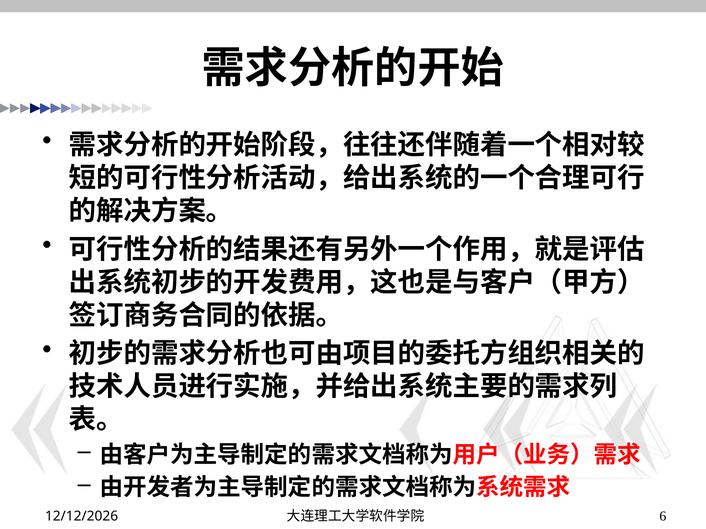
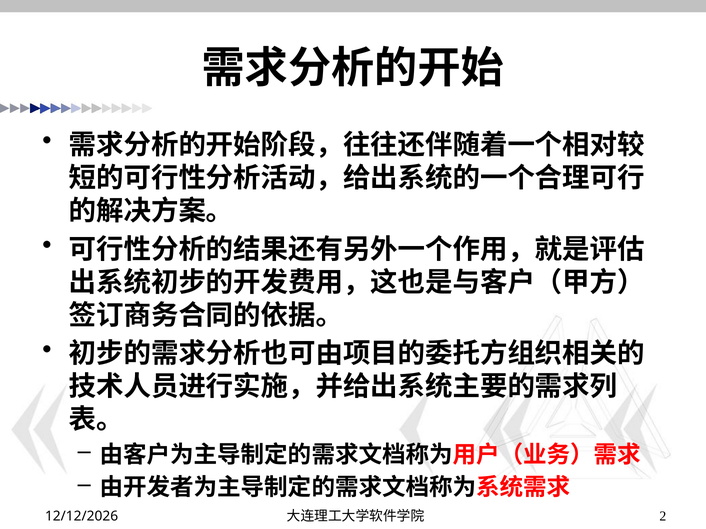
6: 6 -> 2
